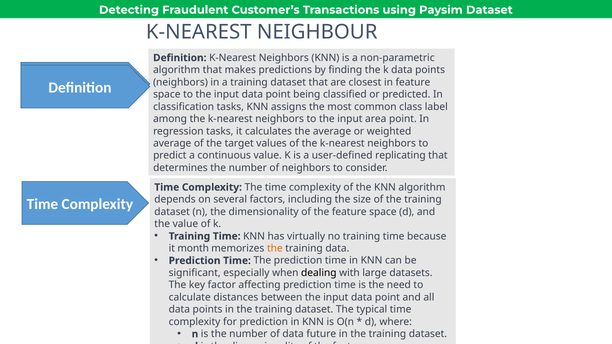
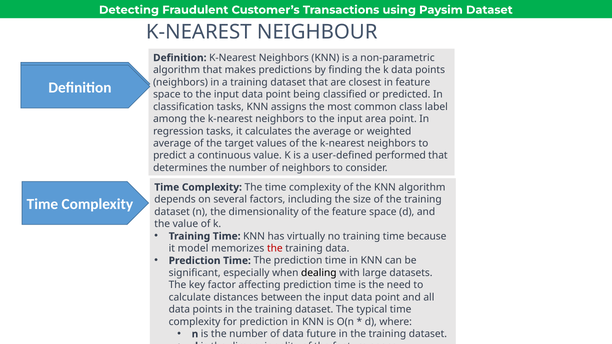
replicating: replicating -> performed
month: month -> model
the at (275, 249) colour: orange -> red
